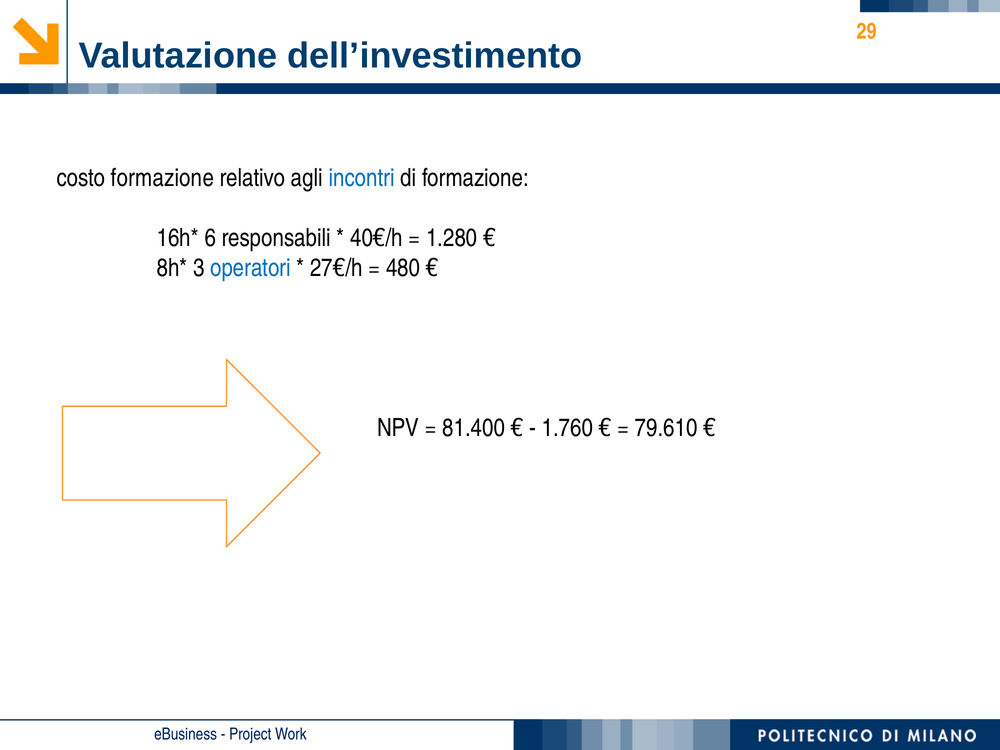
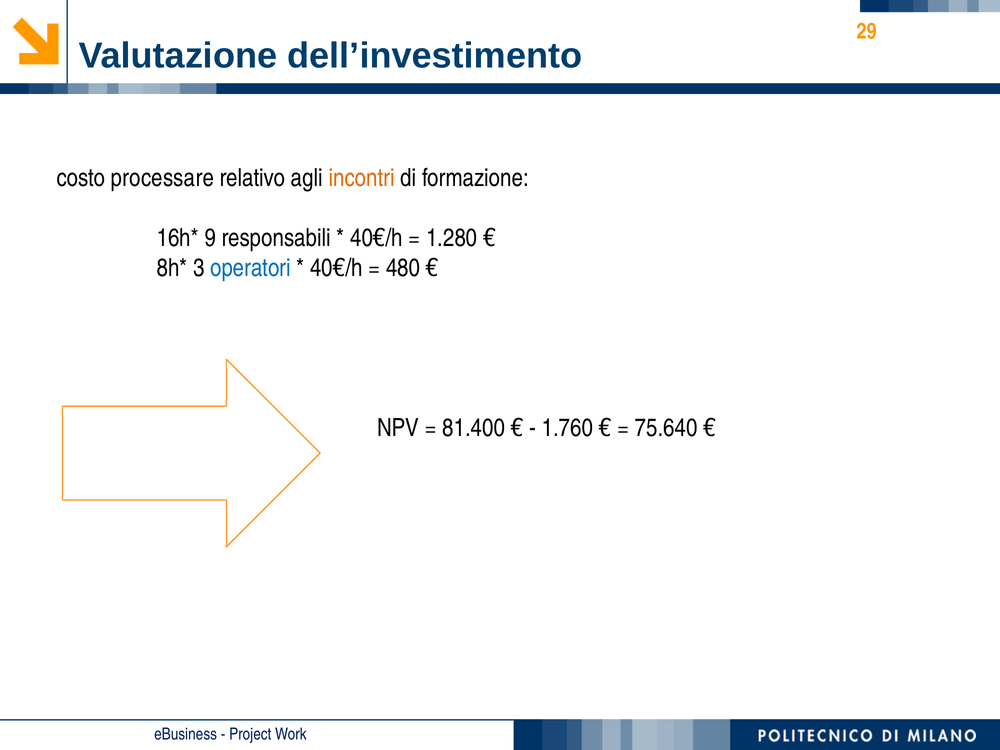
costo formazione: formazione -> processare
incontri colour: blue -> orange
6: 6 -> 9
27€/h at (336, 268): 27€/h -> 40€/h
79.610: 79.610 -> 75.640
